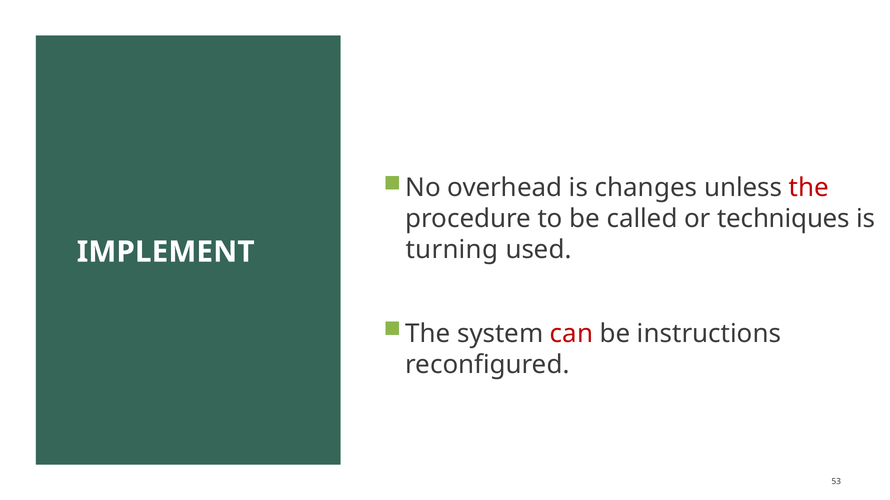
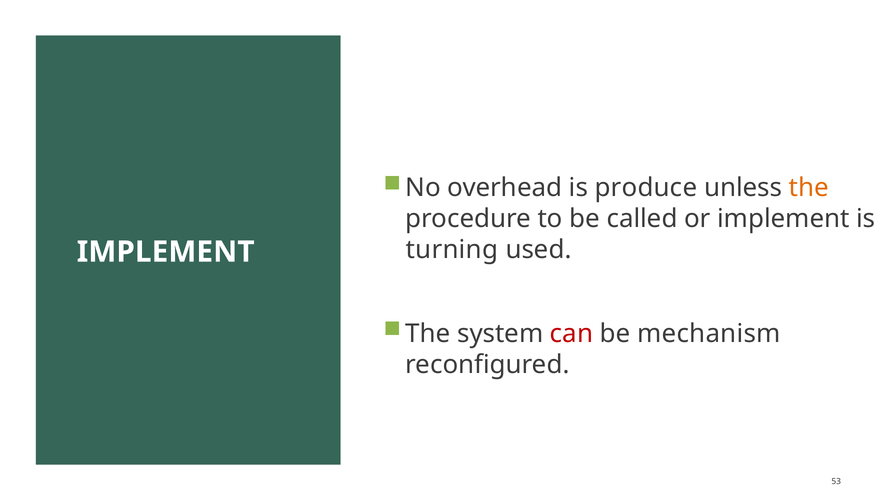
changes: changes -> produce
the at (809, 188) colour: red -> orange
or techniques: techniques -> implement
instructions: instructions -> mechanism
